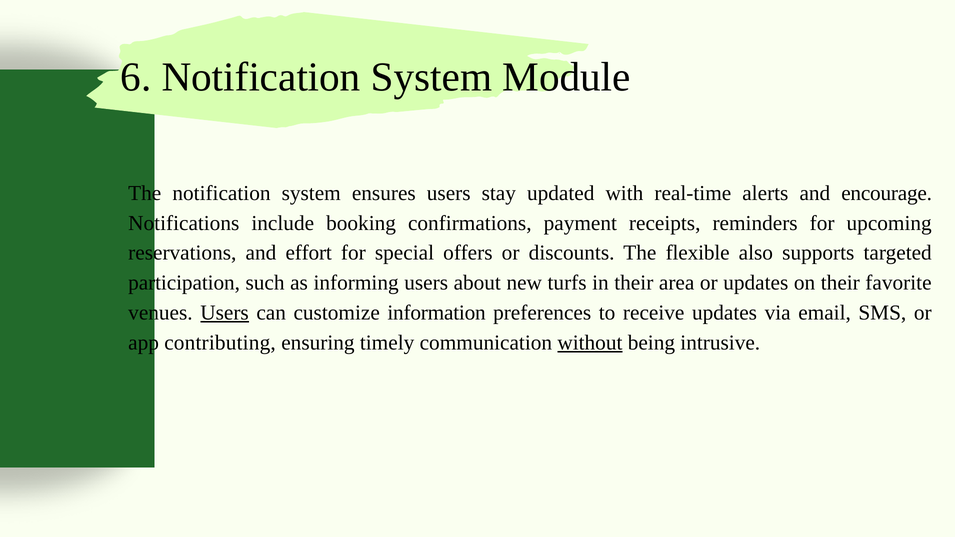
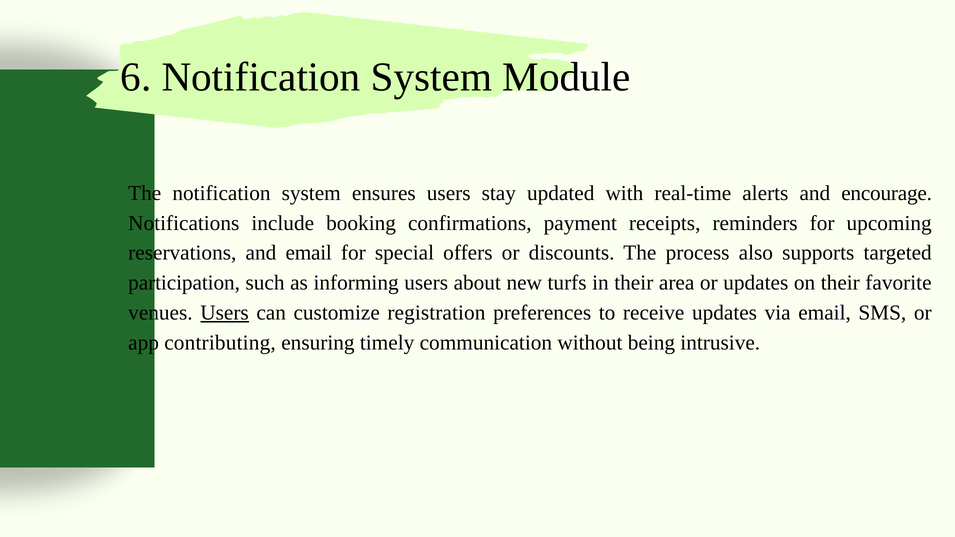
and effort: effort -> email
flexible: flexible -> process
information: information -> registration
without underline: present -> none
